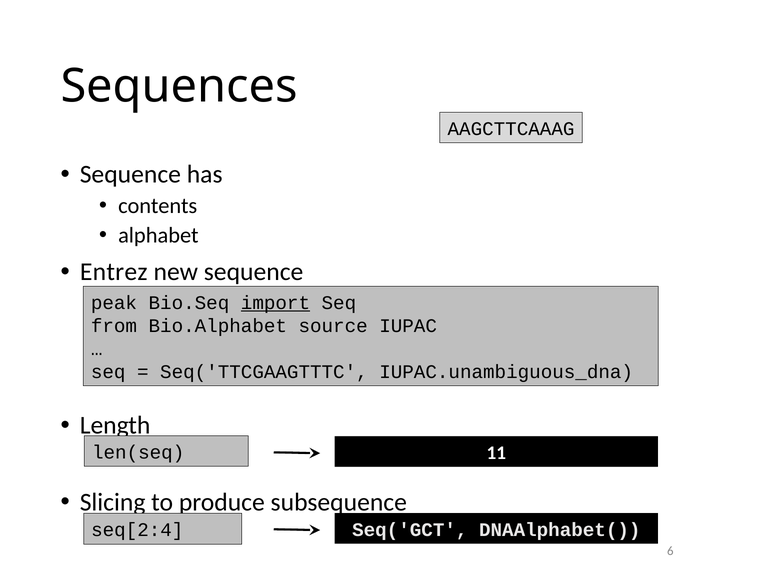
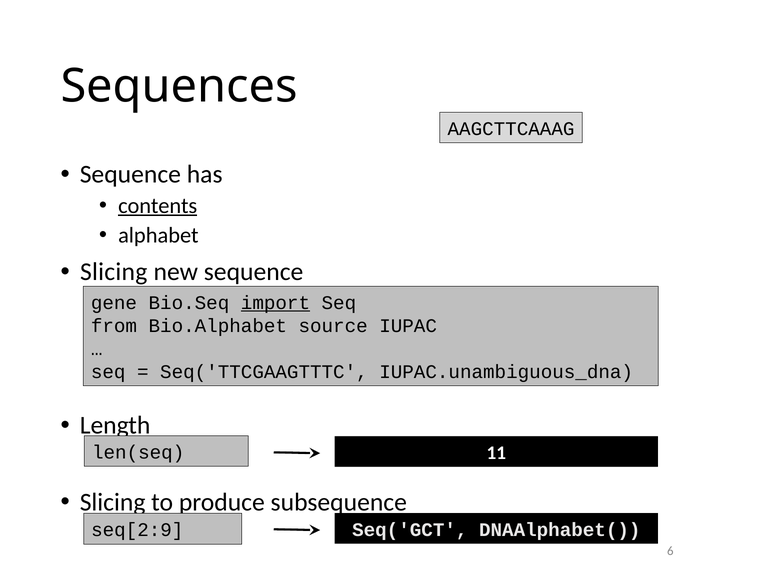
contents underline: none -> present
Entrez at (114, 272): Entrez -> Slicing
peak: peak -> gene
seq[2:4: seq[2:4 -> seq[2:9
